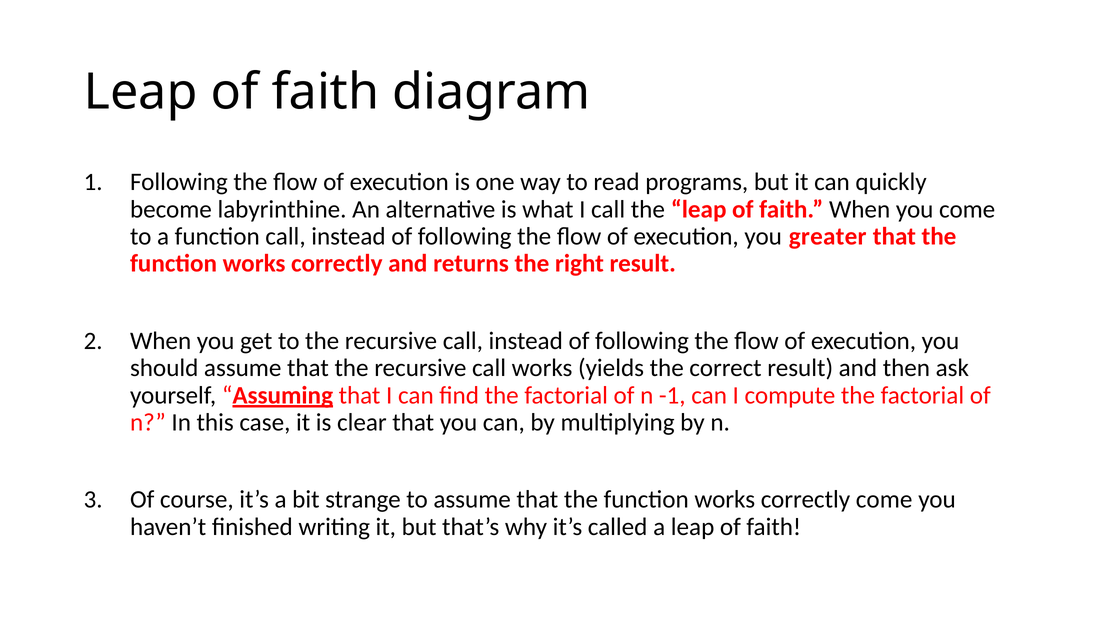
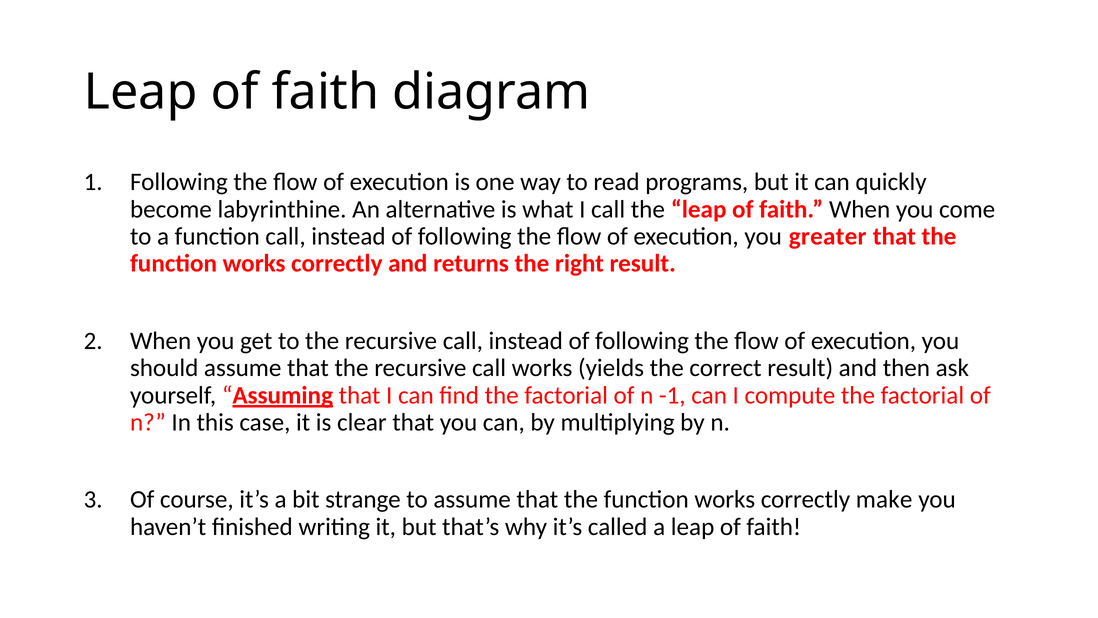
correctly come: come -> make
